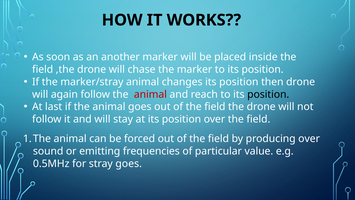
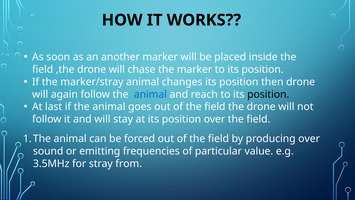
animal at (150, 94) colour: red -> blue
0.5MHz: 0.5MHz -> 3.5MHz
stray goes: goes -> from
